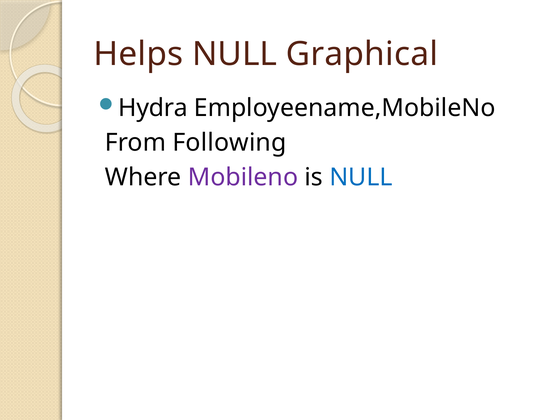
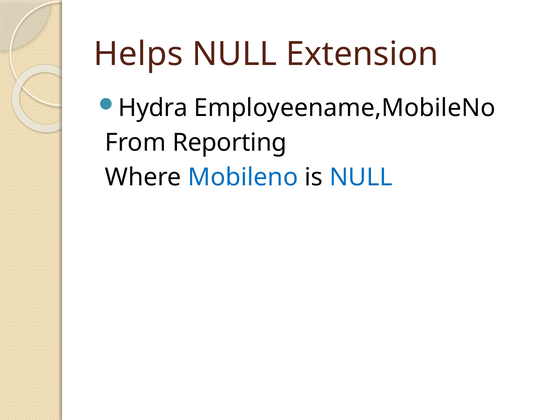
Graphical: Graphical -> Extension
Following: Following -> Reporting
Mobileno colour: purple -> blue
